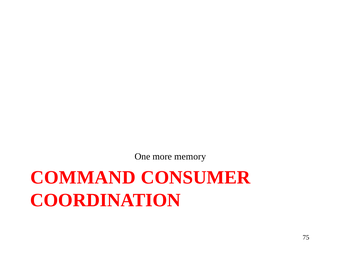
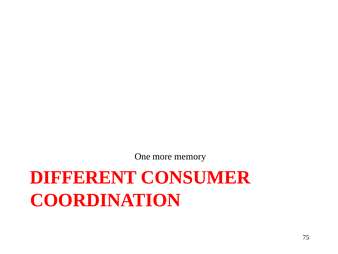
COMMAND: COMMAND -> DIFFERENT
